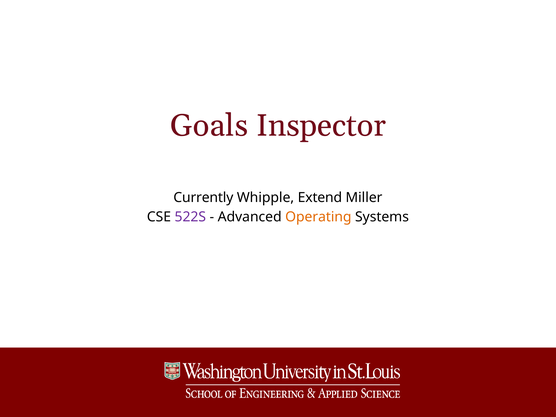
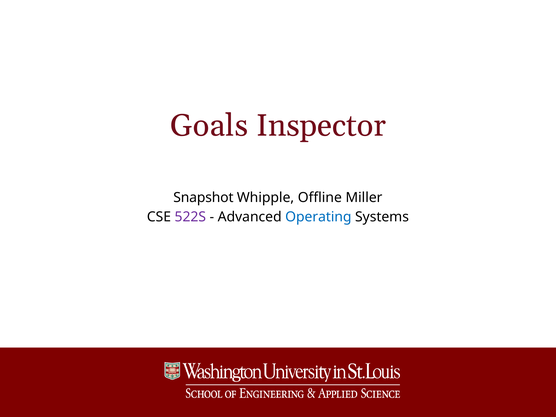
Currently: Currently -> Snapshot
Extend: Extend -> Offline
Operating colour: orange -> blue
